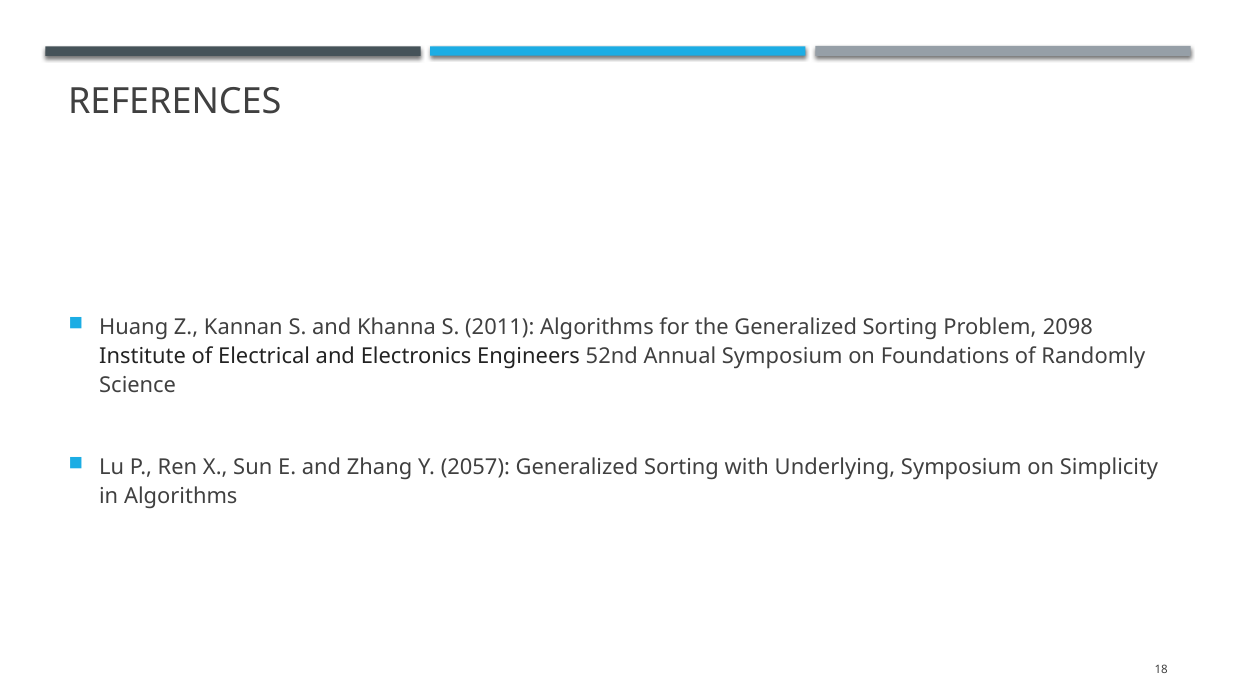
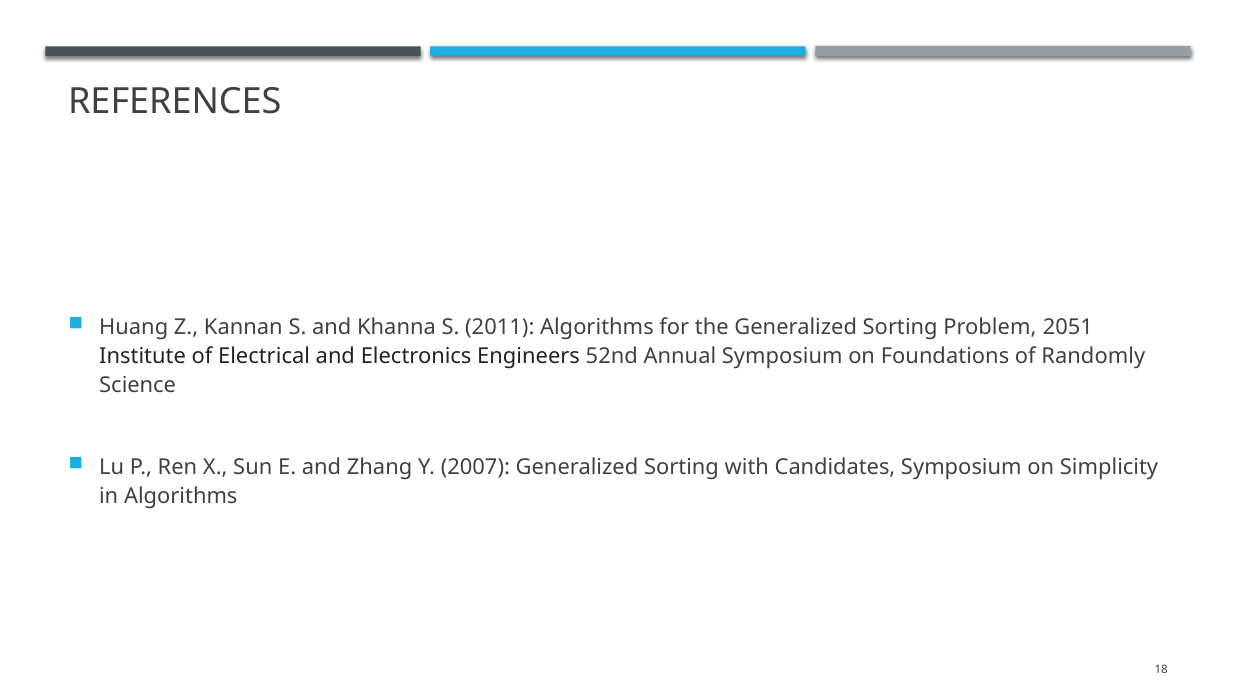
2098: 2098 -> 2051
2057: 2057 -> 2007
Underlying: Underlying -> Candidates
